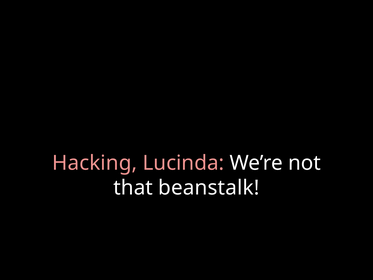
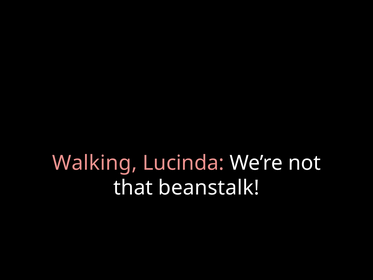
Hacking: Hacking -> Walking
